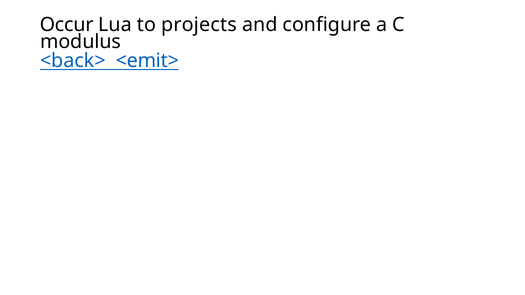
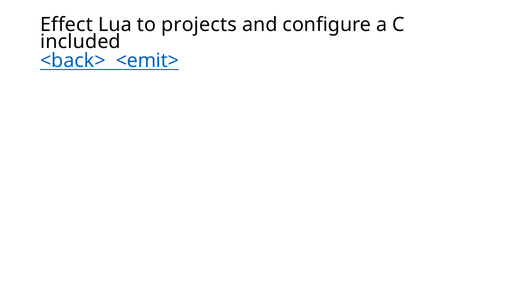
Occur: Occur -> Effect
modulus: modulus -> included
